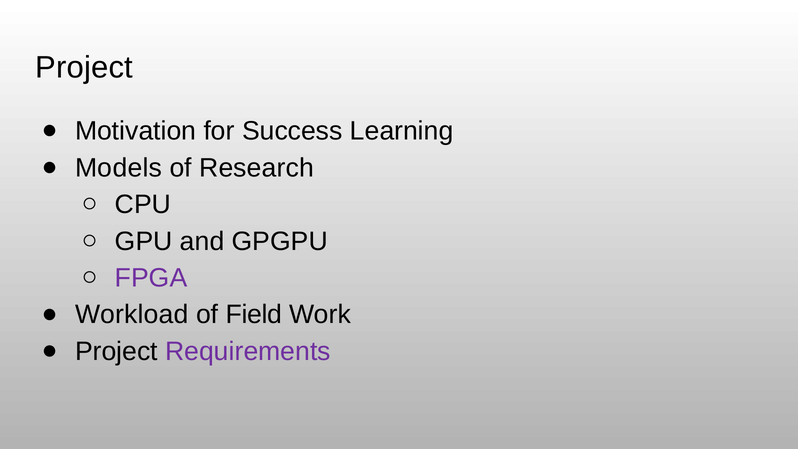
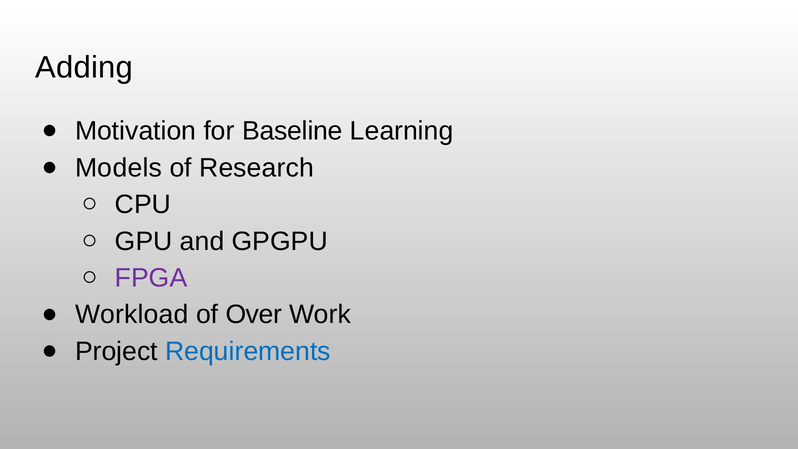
Project at (84, 68): Project -> Adding
Success: Success -> Baseline
Field: Field -> Over
Requirements colour: purple -> blue
